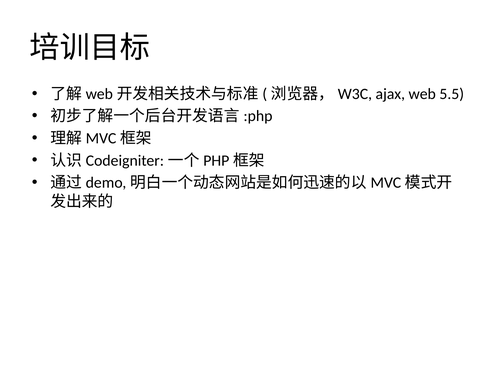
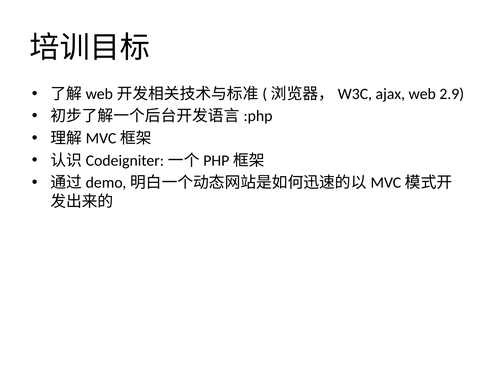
5.5: 5.5 -> 2.9
